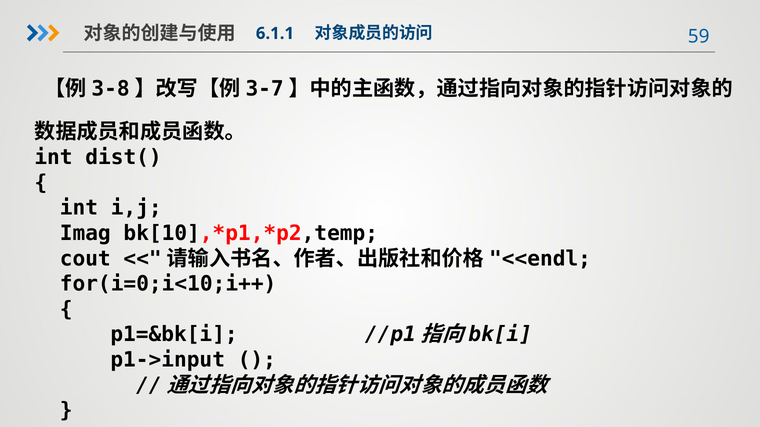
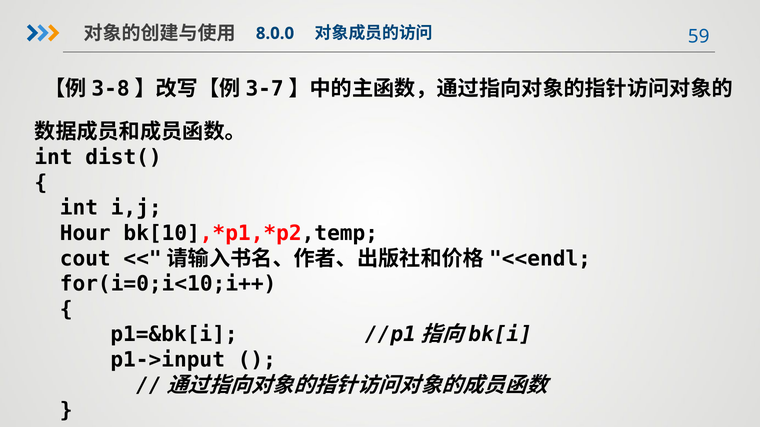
6.1.1: 6.1.1 -> 8.0.0
Imag: Imag -> Hour
